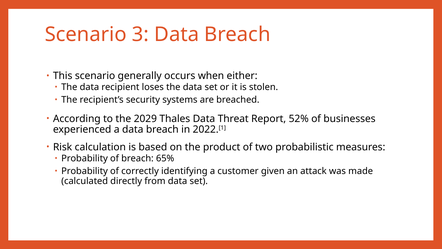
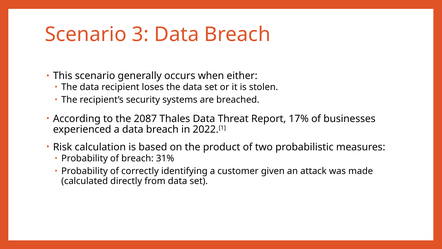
2029: 2029 -> 2087
52%: 52% -> 17%
65%: 65% -> 31%
